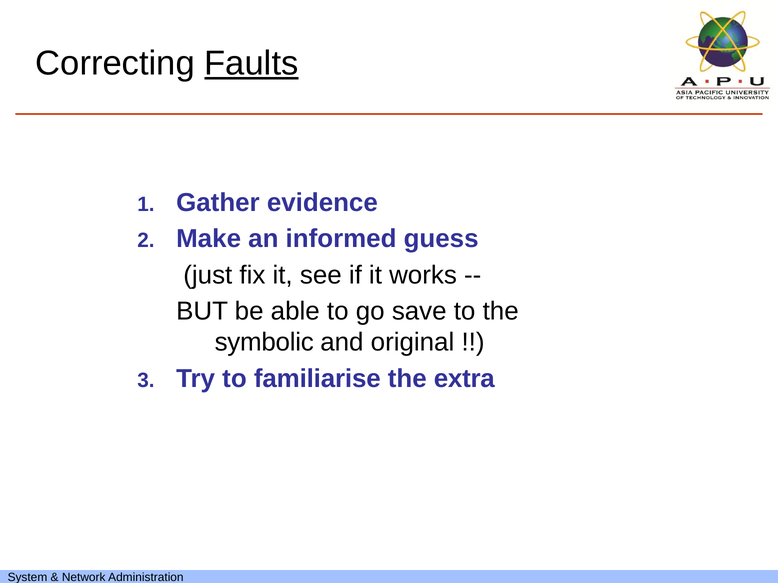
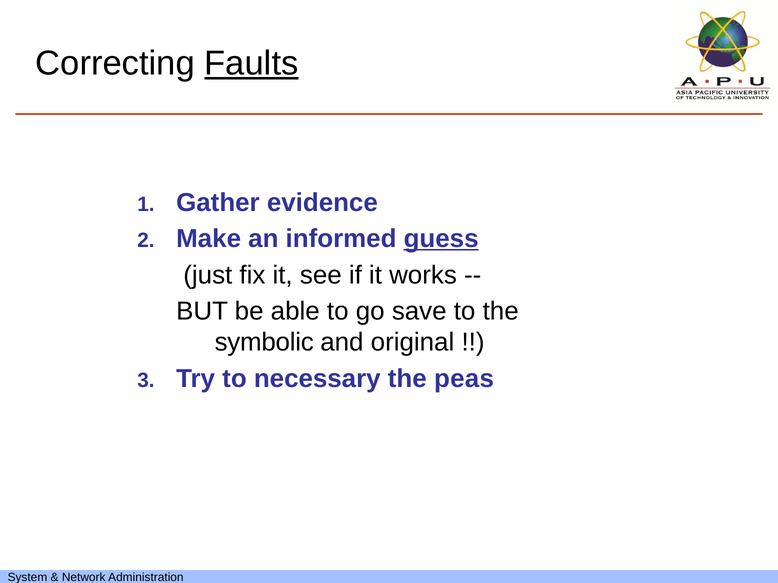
guess underline: none -> present
familiarise: familiarise -> necessary
extra: extra -> peas
